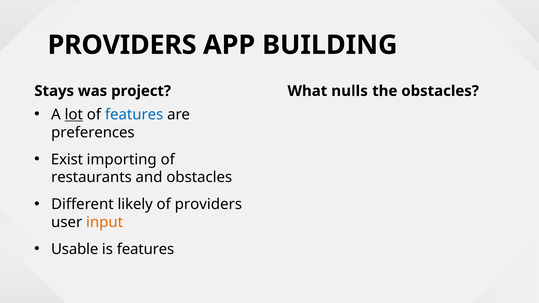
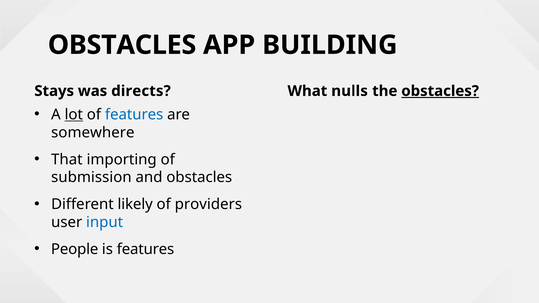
PROVIDERS at (122, 45): PROVIDERS -> OBSTACLES
project: project -> directs
obstacles at (440, 91) underline: none -> present
preferences: preferences -> somewhere
Exist: Exist -> That
restaurants: restaurants -> submission
input colour: orange -> blue
Usable: Usable -> People
